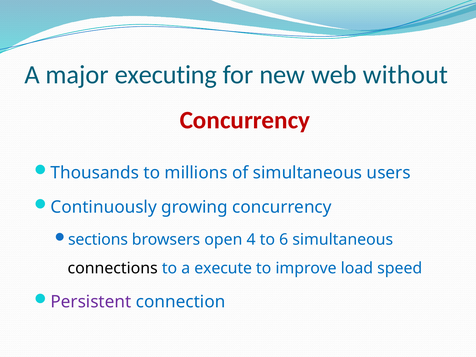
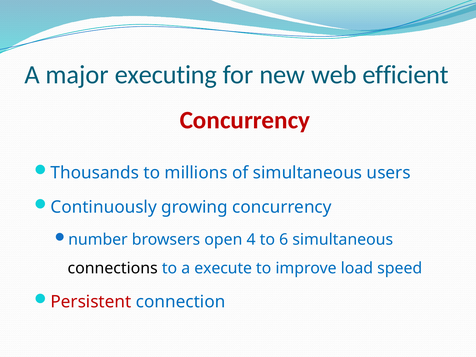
without: without -> efficient
sections: sections -> number
Persistent colour: purple -> red
